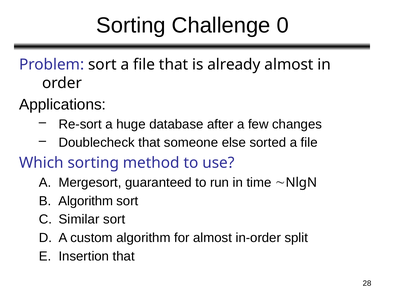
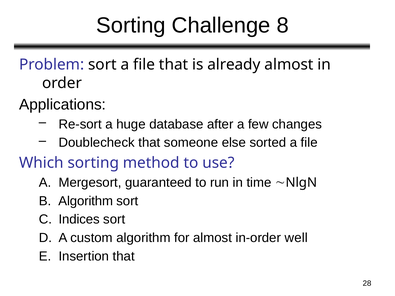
0: 0 -> 8
Similar: Similar -> Indices
split: split -> well
